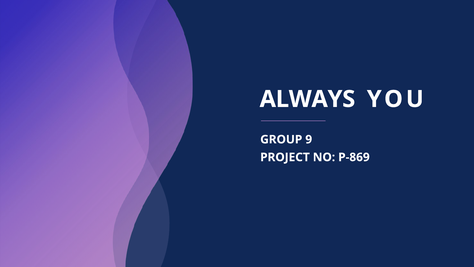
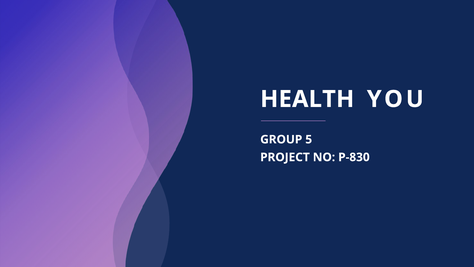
ALWAYS: ALWAYS -> HEALTH
9: 9 -> 5
P-869: P-869 -> P-830
